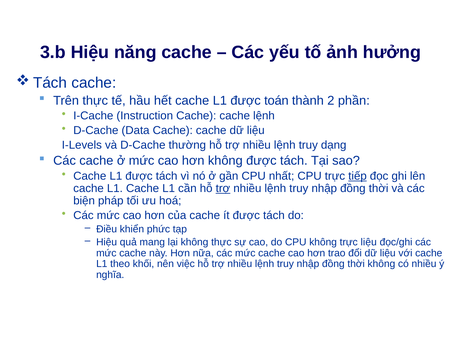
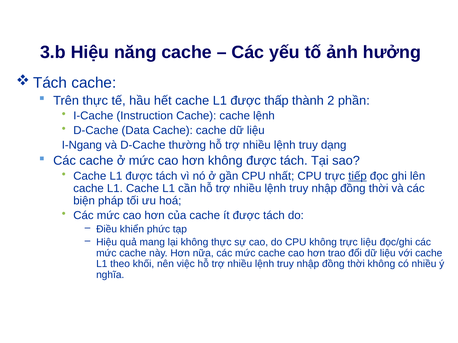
toán: toán -> thấp
I-Levels: I-Levels -> I-Ngang
trợ at (223, 189) underline: present -> none
